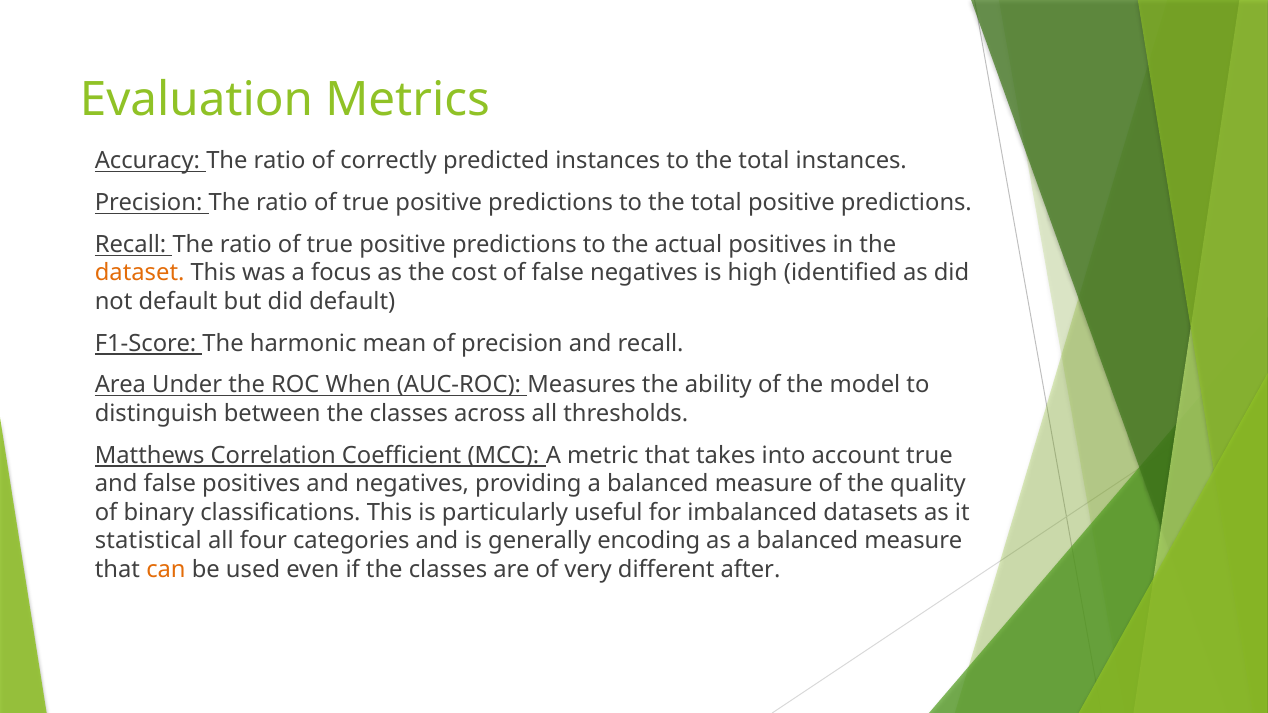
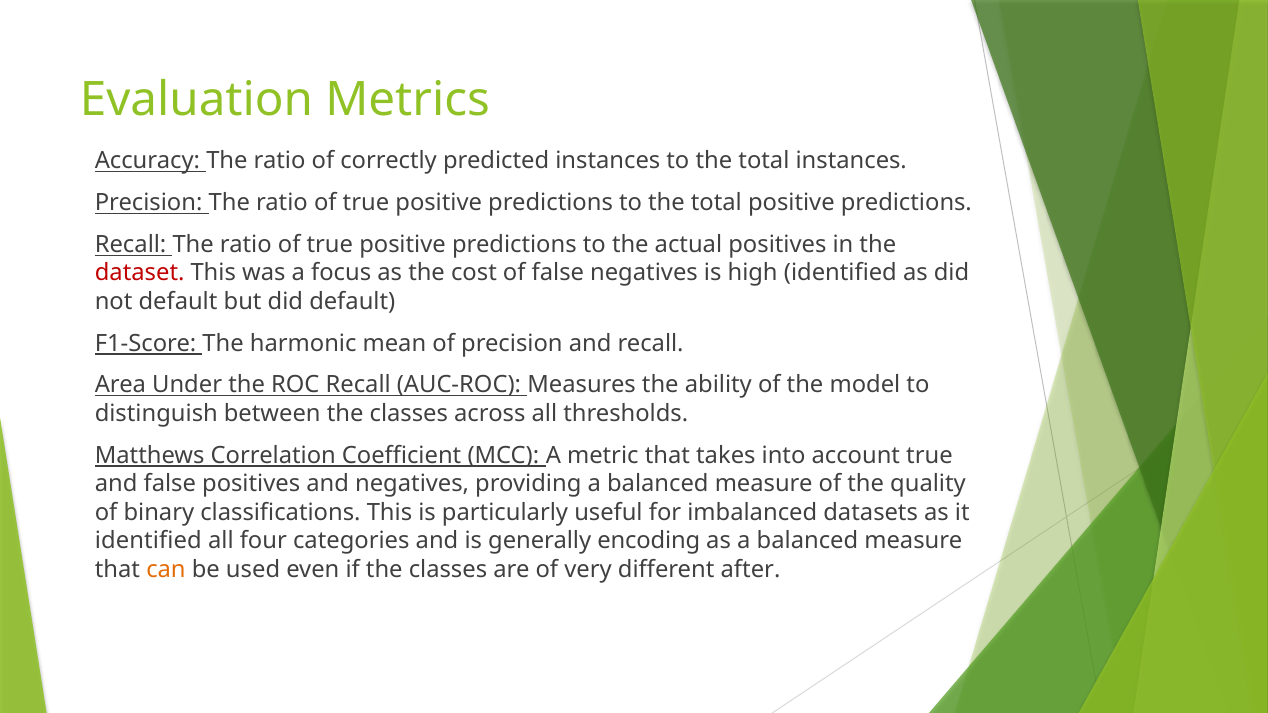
dataset colour: orange -> red
ROC When: When -> Recall
statistical at (148, 541): statistical -> identified
